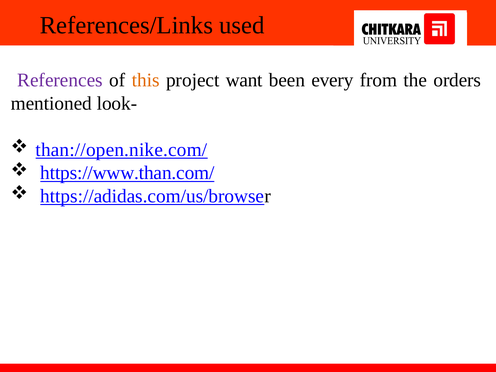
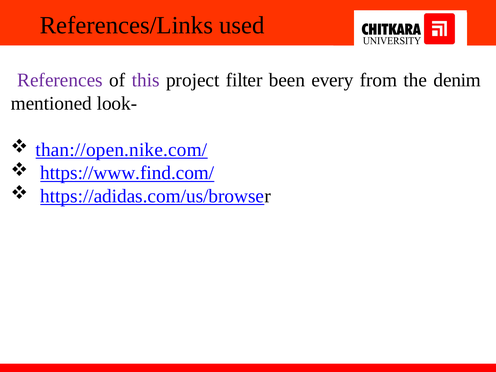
this colour: orange -> purple
want: want -> filter
orders: orders -> denim
https://www.than.com/: https://www.than.com/ -> https://www.find.com/
